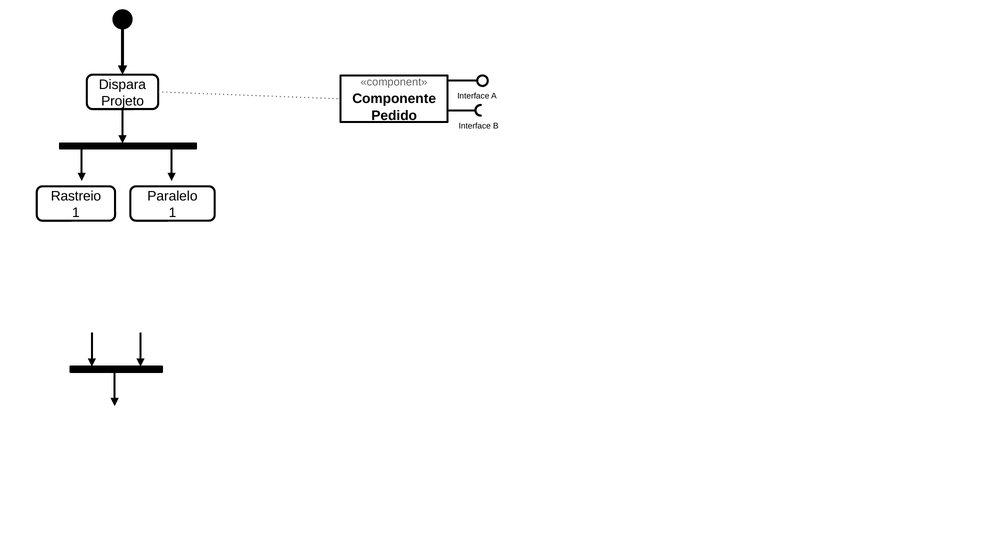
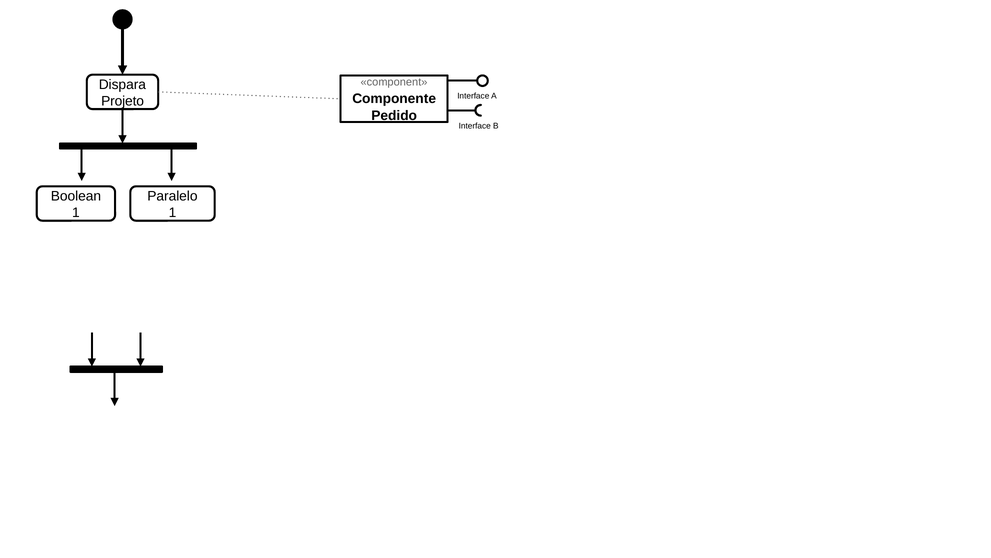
Rastreio: Rastreio -> Boolean
